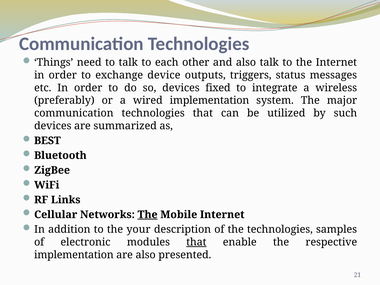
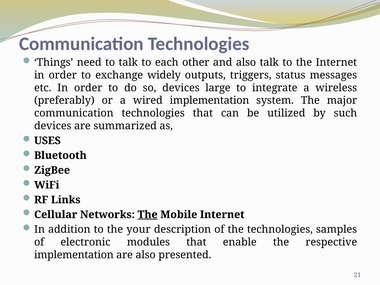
device: device -> widely
fixed: fixed -> large
BEST: BEST -> USES
that at (196, 242) underline: present -> none
